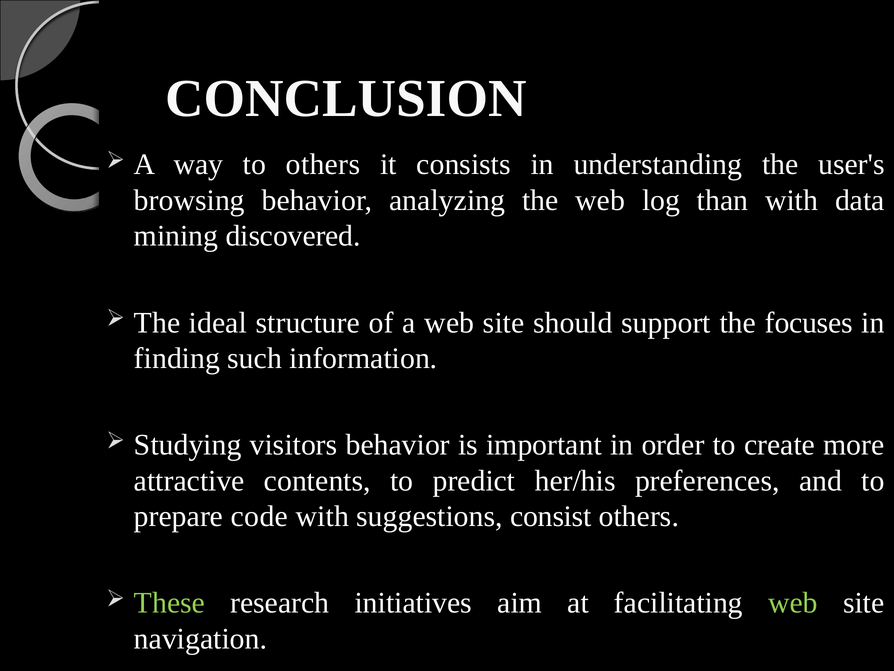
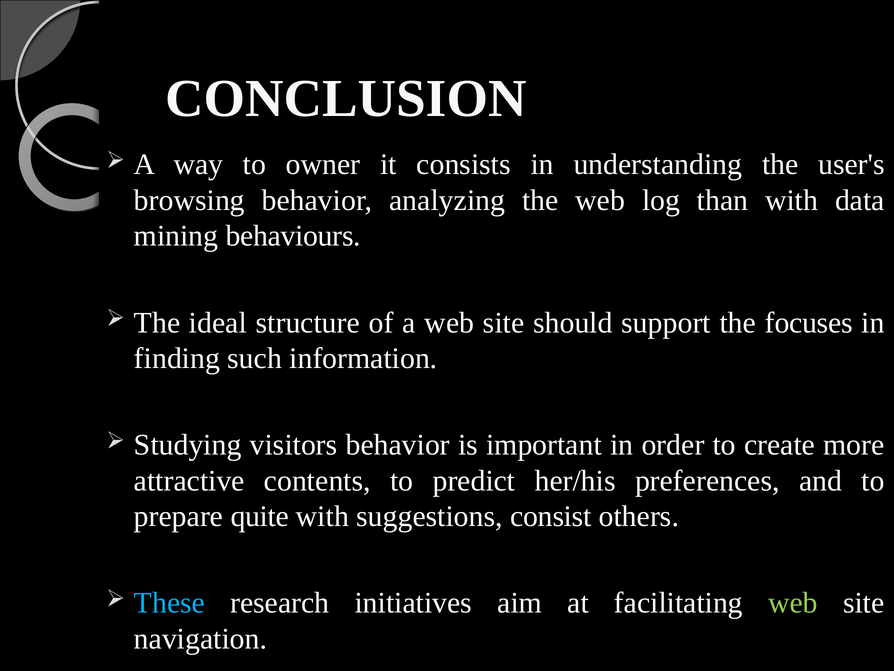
to others: others -> owner
discovered: discovered -> behaviours
code: code -> quite
These colour: light green -> light blue
